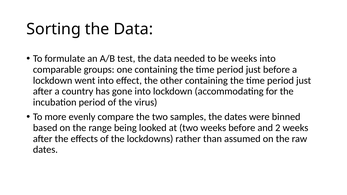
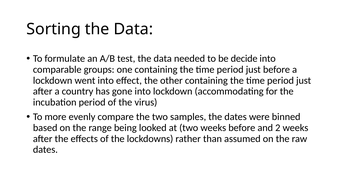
be weeks: weeks -> decide
